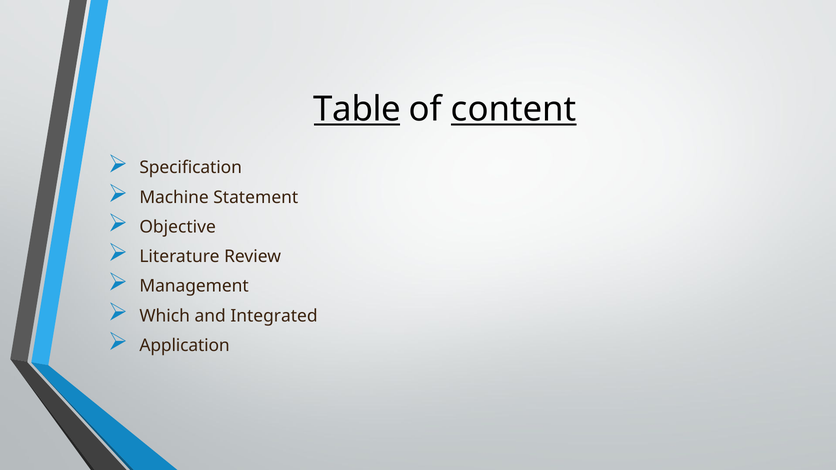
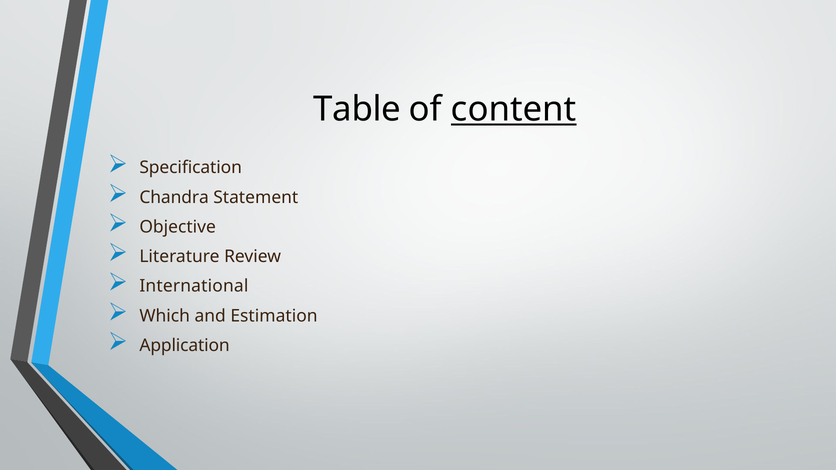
Table underline: present -> none
Machine: Machine -> Chandra
Management: Management -> International
Integrated: Integrated -> Estimation
